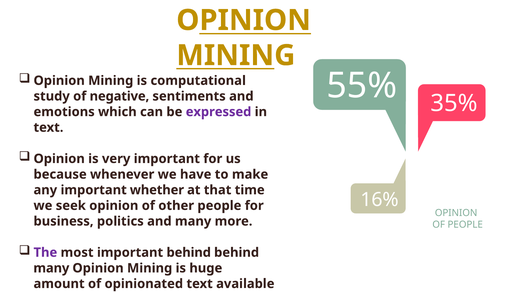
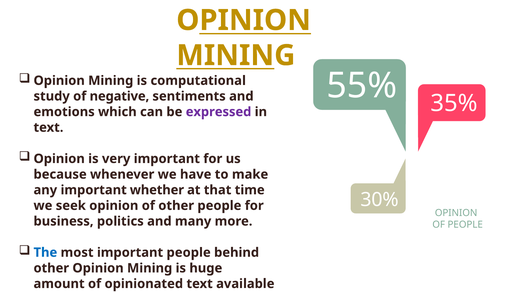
16%: 16% -> 30%
The colour: purple -> blue
important behind: behind -> people
many at (51, 268): many -> other
